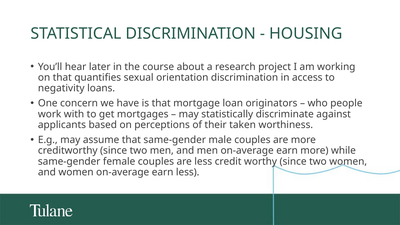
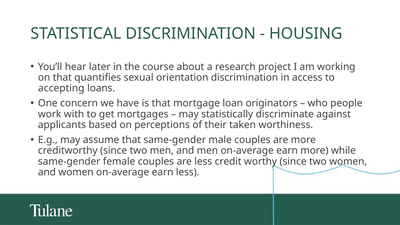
negativity: negativity -> accepting
